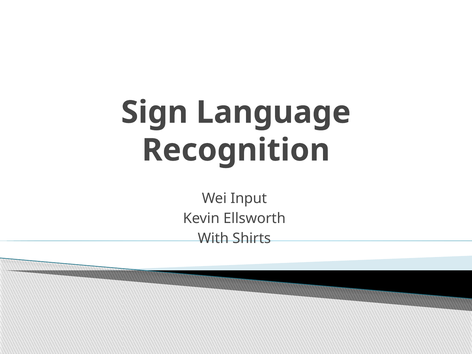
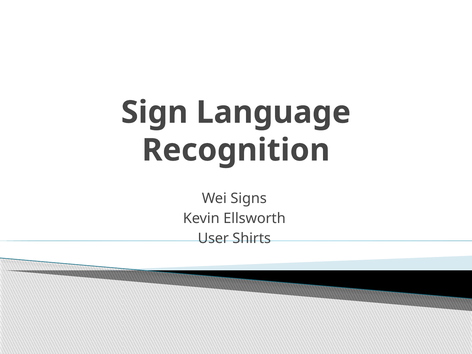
Input: Input -> Signs
With: With -> User
